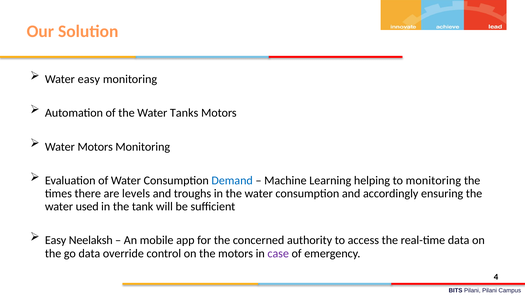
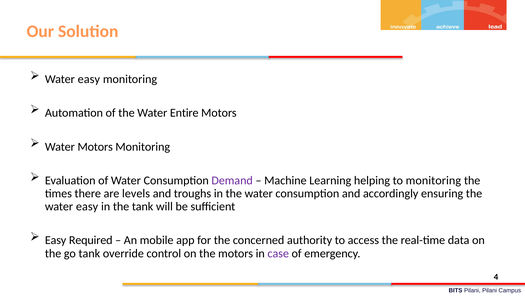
Tanks: Tanks -> Entire
Demand colour: blue -> purple
used at (87, 206): used -> easy
Neelaksh: Neelaksh -> Required
go data: data -> tank
